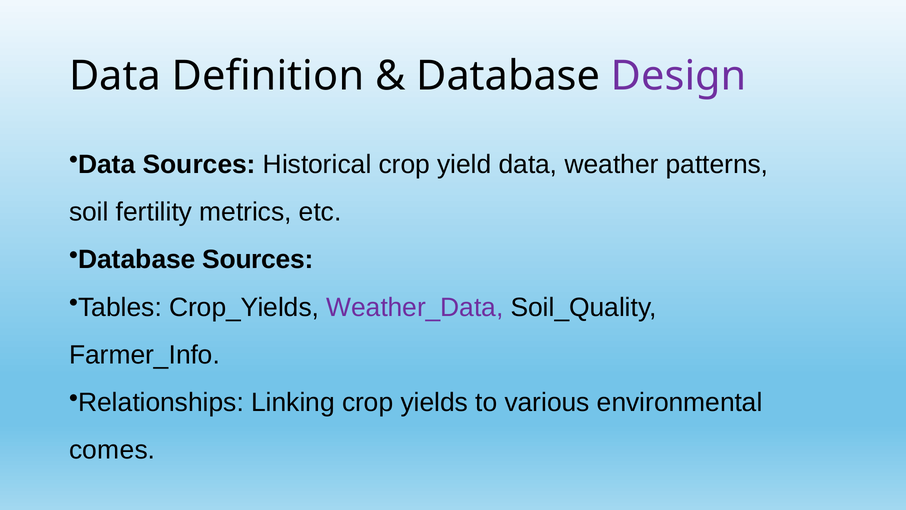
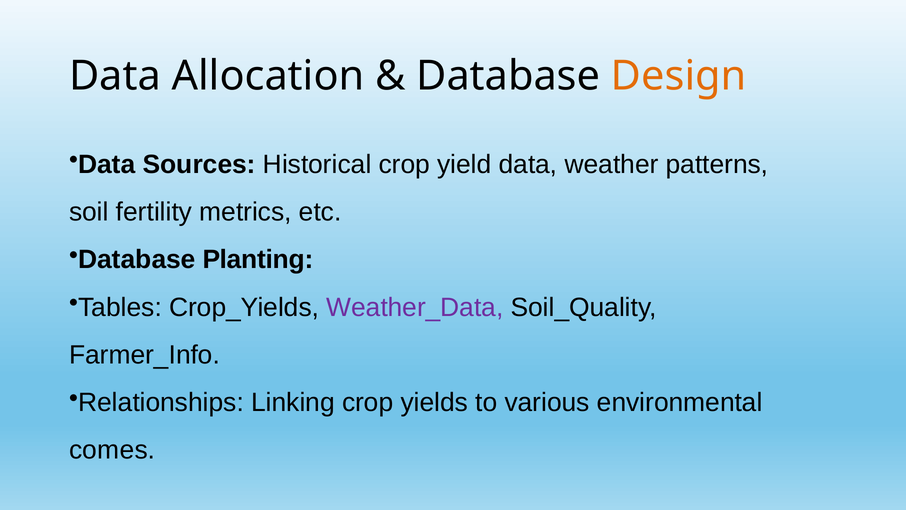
Definition: Definition -> Allocation
Design colour: purple -> orange
Database Sources: Sources -> Planting
